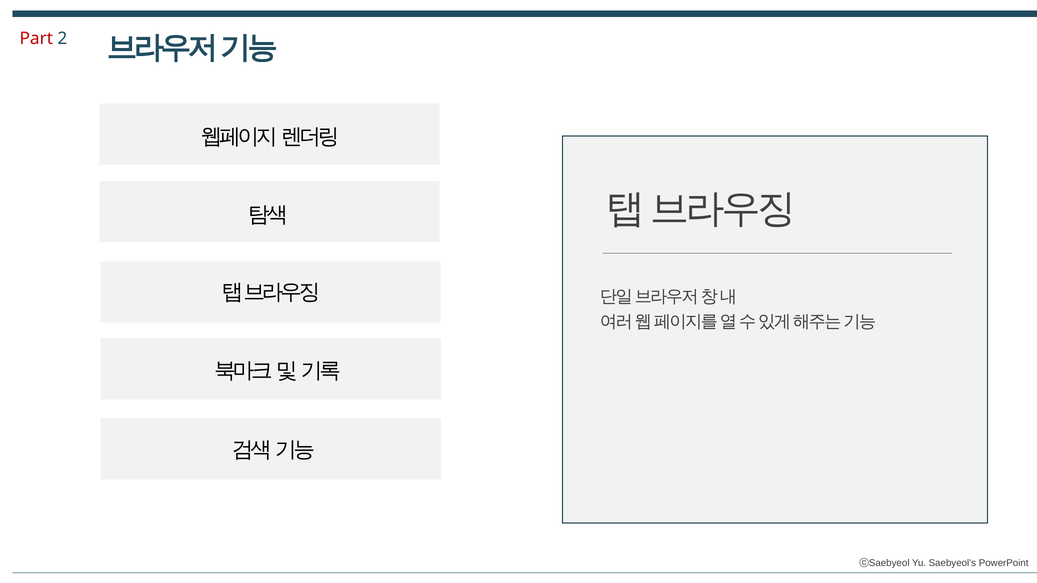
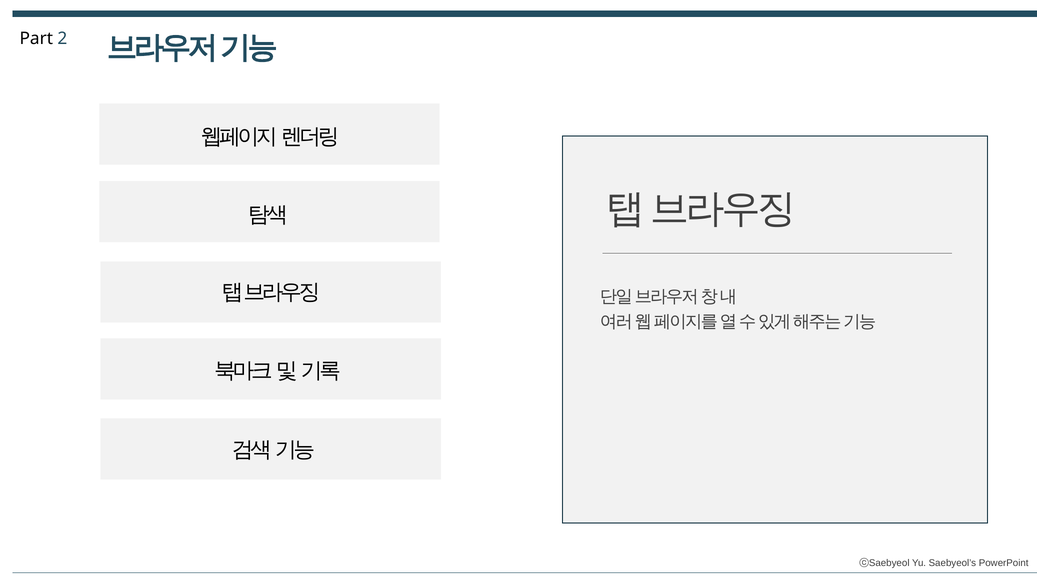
Part colour: red -> black
